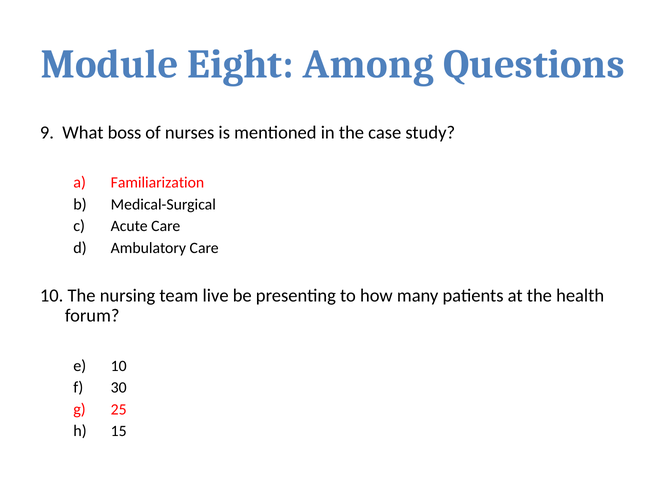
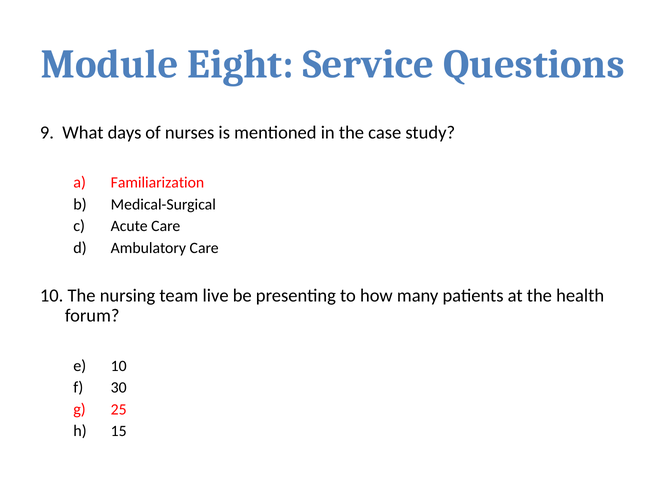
Among: Among -> Service
boss: boss -> days
